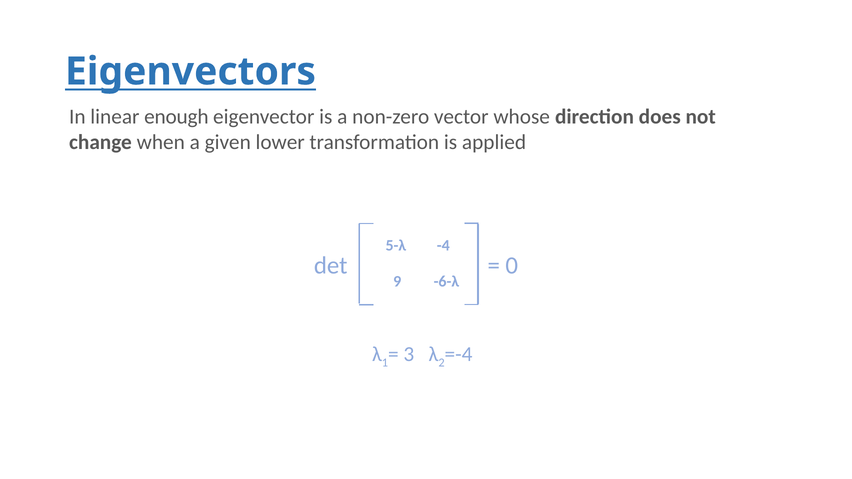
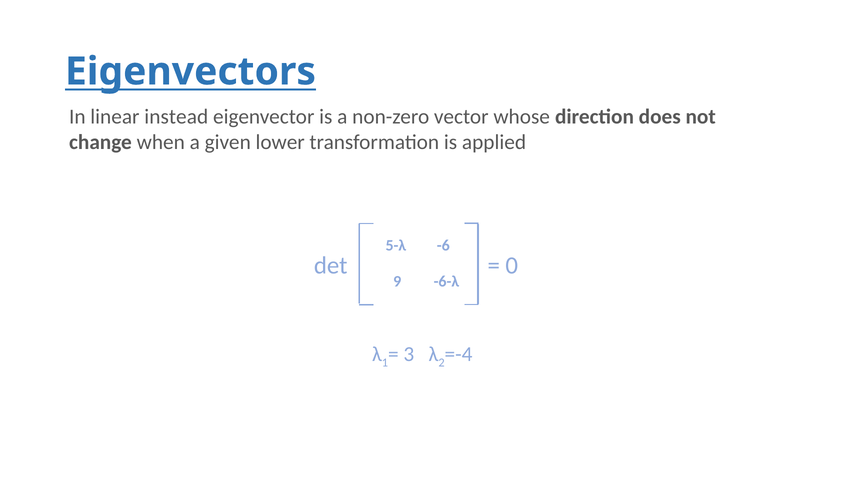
enough: enough -> instead
-4: -4 -> -6
